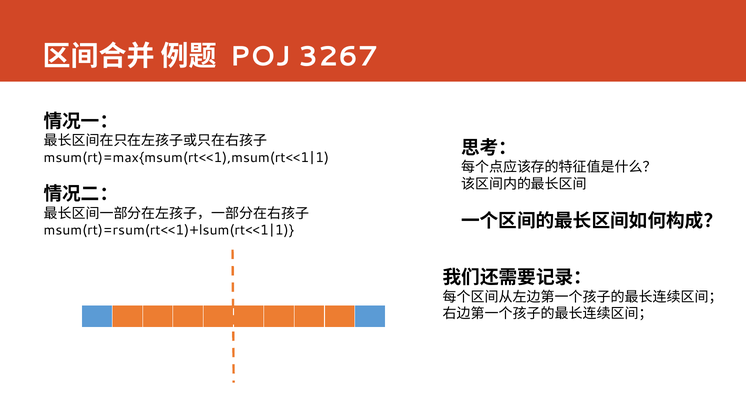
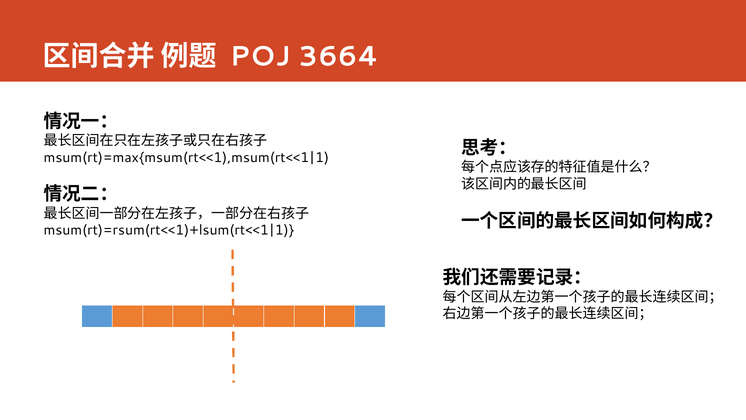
3267: 3267 -> 3664
